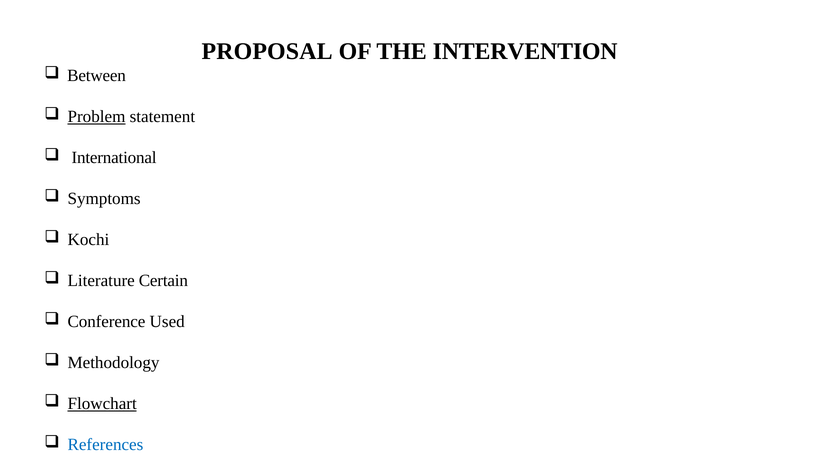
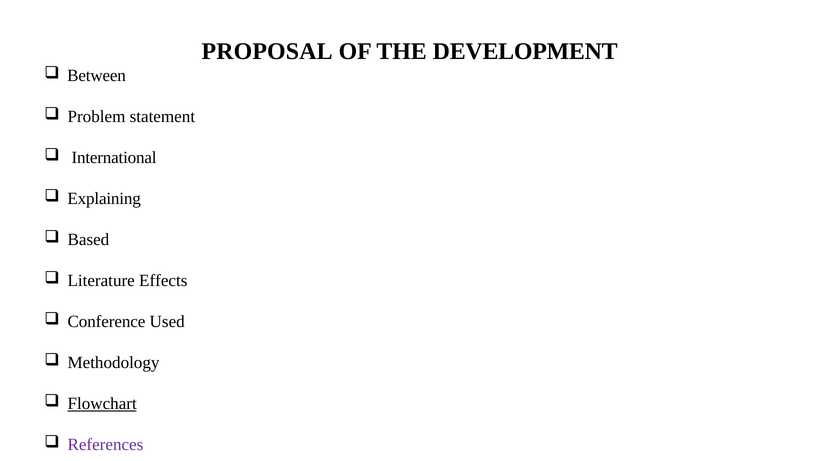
INTERVENTION: INTERVENTION -> DEVELOPMENT
Problem underline: present -> none
Symptoms: Symptoms -> Explaining
Kochi: Kochi -> Based
Certain: Certain -> Effects
References colour: blue -> purple
